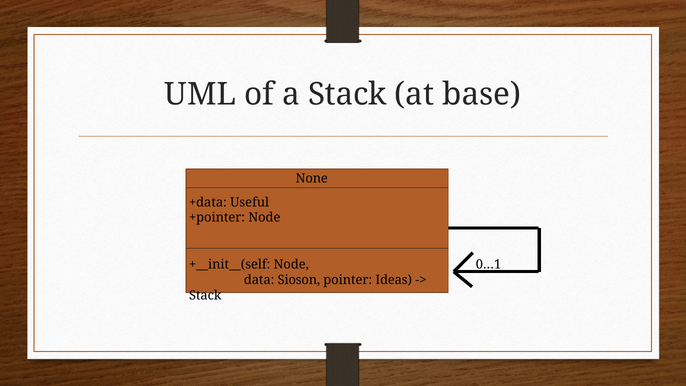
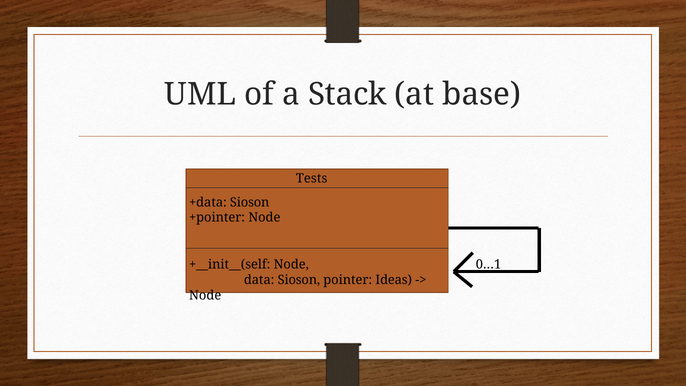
None: None -> Tests
+data Useful: Useful -> Sioson
Stack at (205, 295): Stack -> Node
